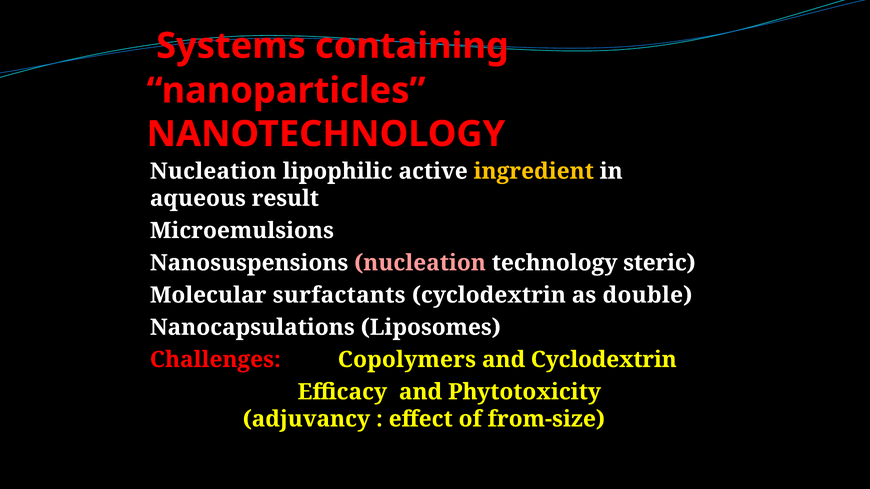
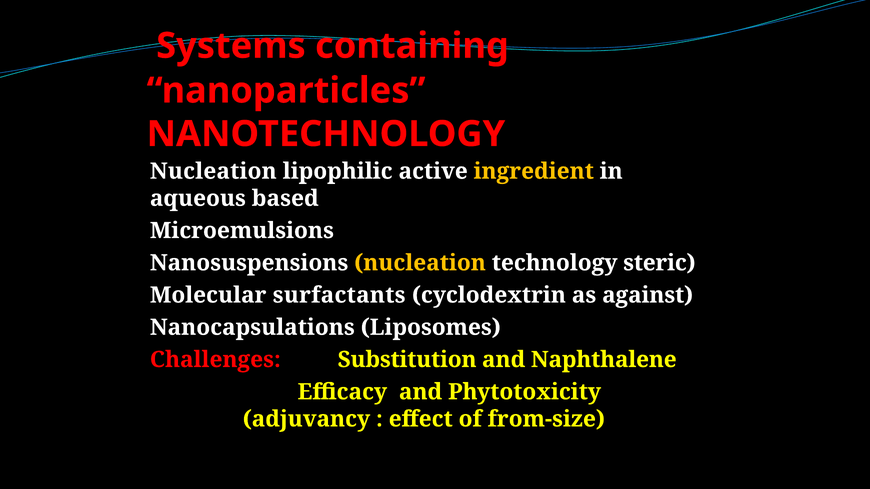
result: result -> based
nucleation at (420, 263) colour: pink -> yellow
double: double -> against
Copolymers: Copolymers -> Substitution
and Cyclodextrin: Cyclodextrin -> Naphthalene
